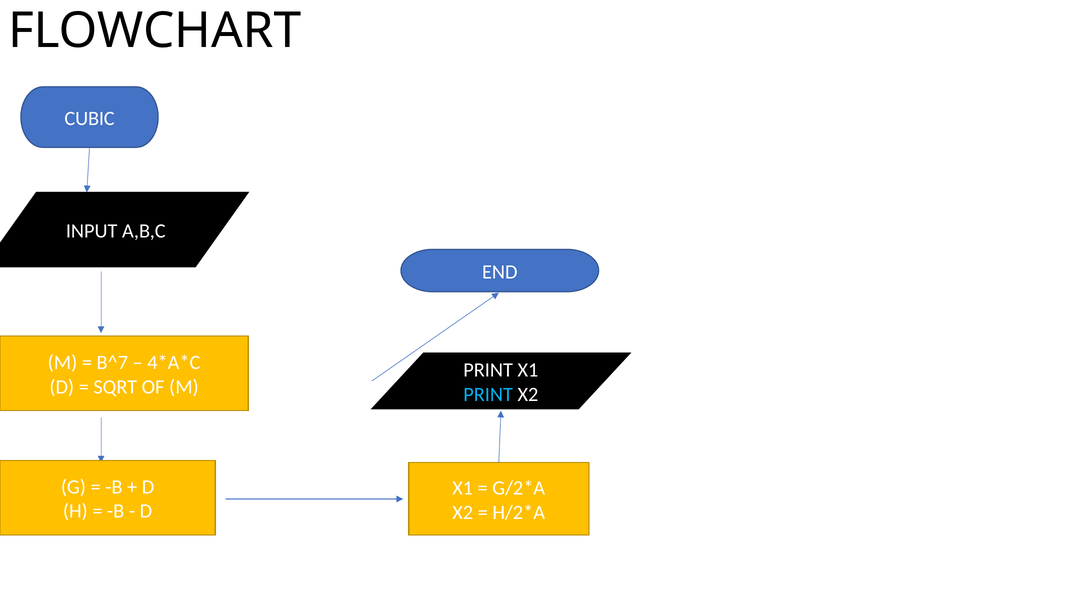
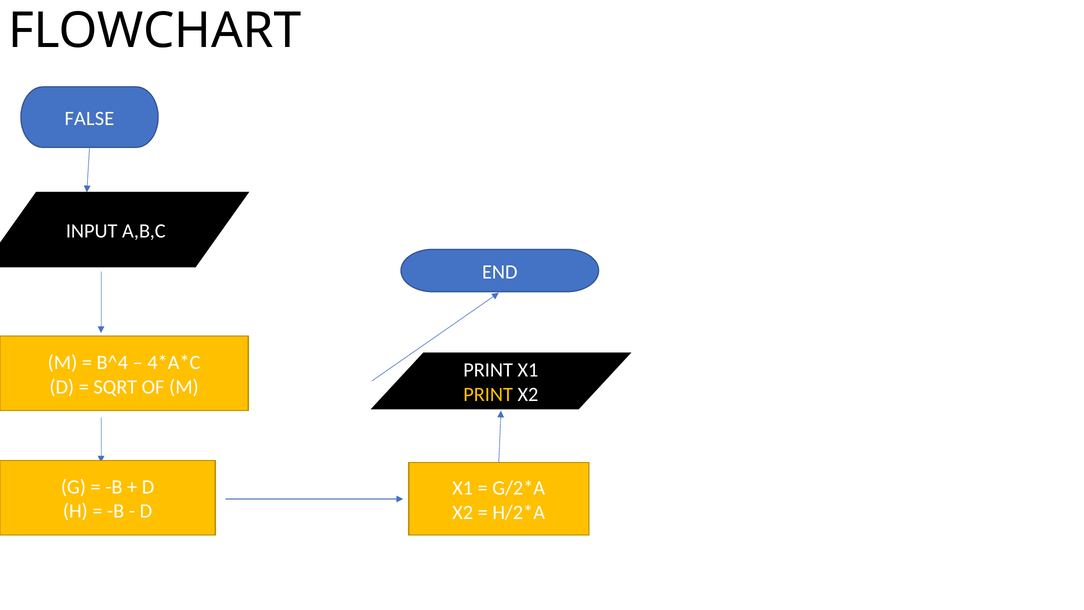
CUBIC: CUBIC -> FALSE
B^7: B^7 -> B^4
PRINT at (488, 394) colour: light blue -> yellow
